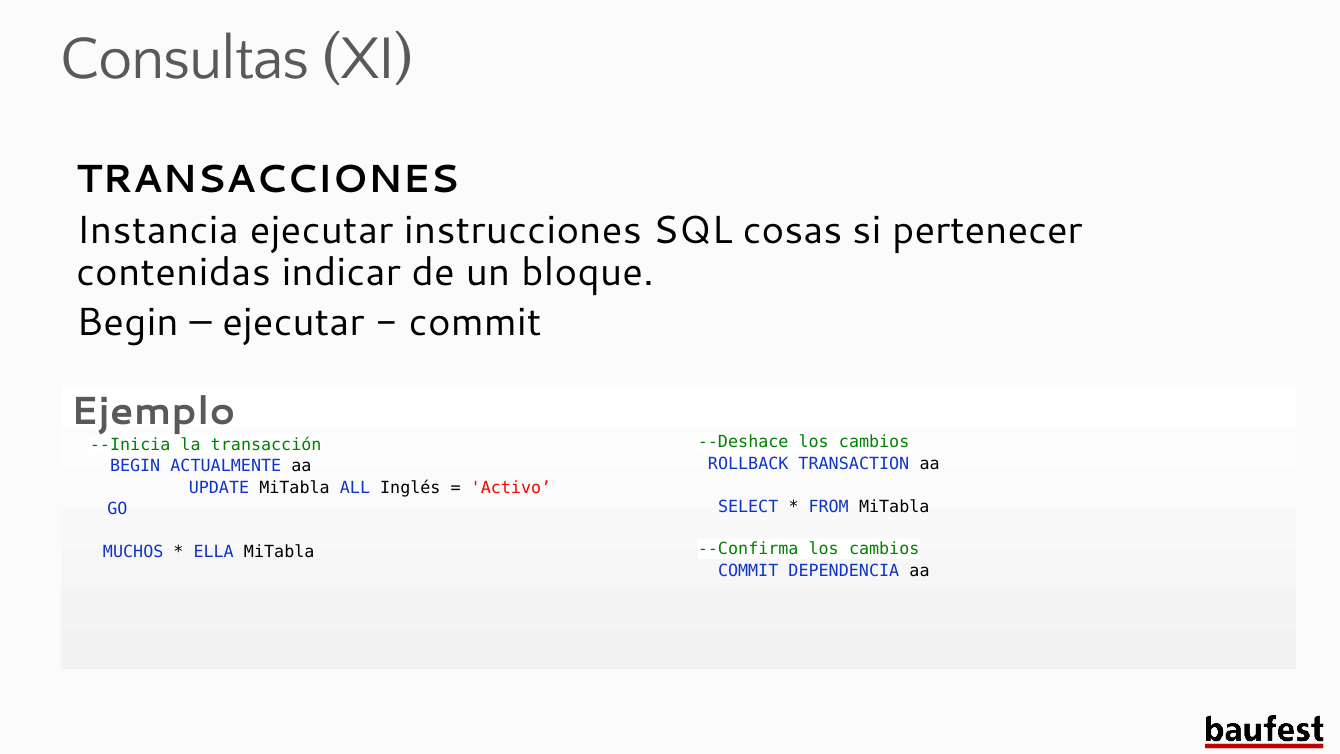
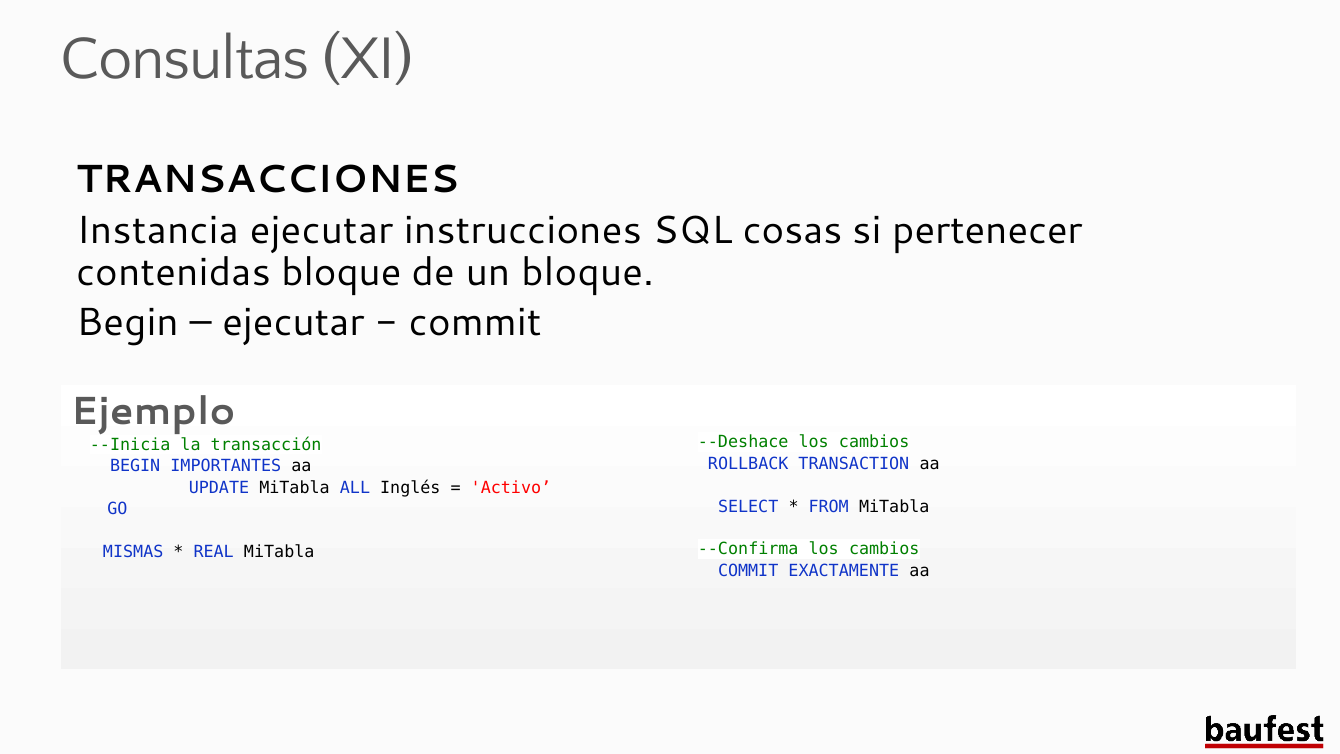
contenidas indicar: indicar -> bloque
ACTUALMENTE: ACTUALMENTE -> IMPORTANTES
MUCHOS: MUCHOS -> MISMAS
ELLA: ELLA -> REAL
DEPENDENCIA: DEPENDENCIA -> EXACTAMENTE
